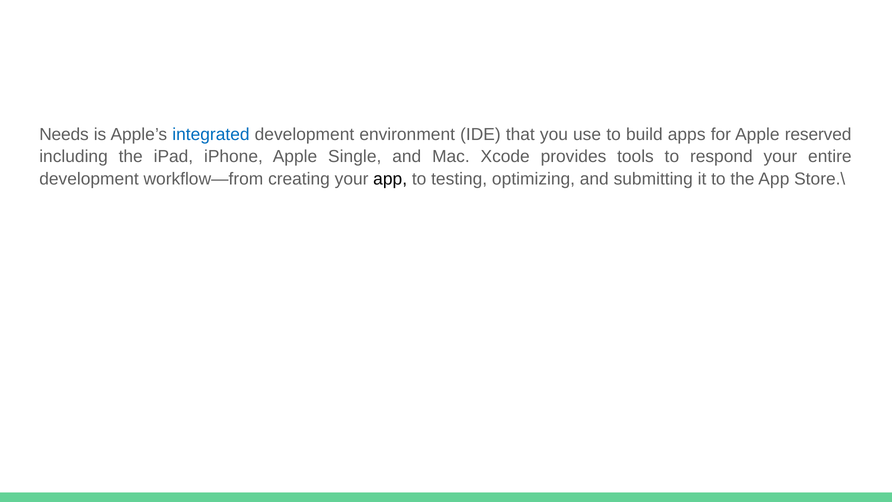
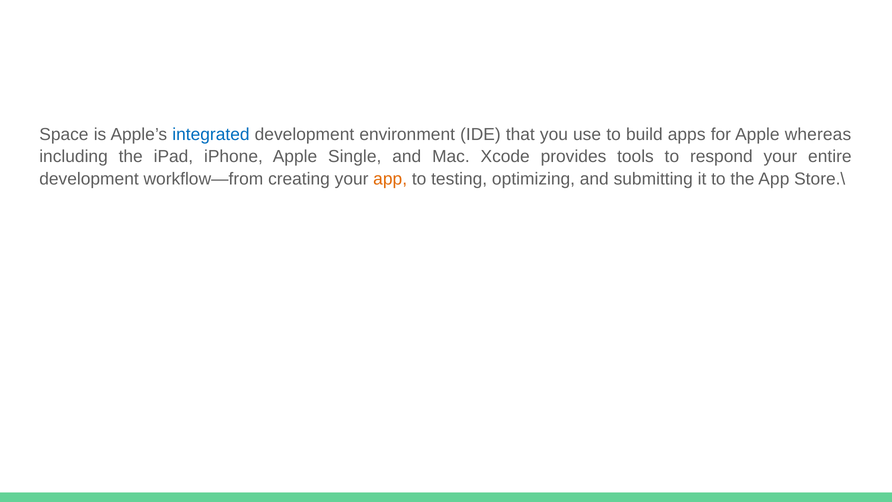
Needs: Needs -> Space
reserved: reserved -> whereas
app at (390, 179) colour: black -> orange
